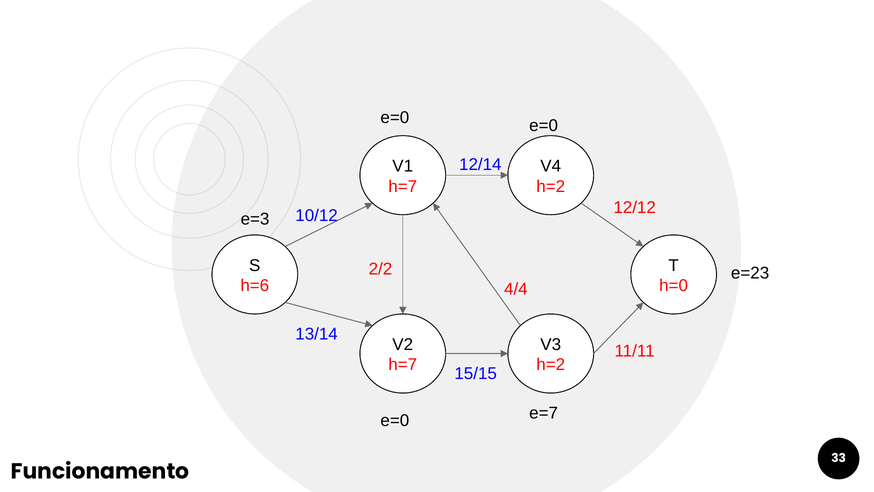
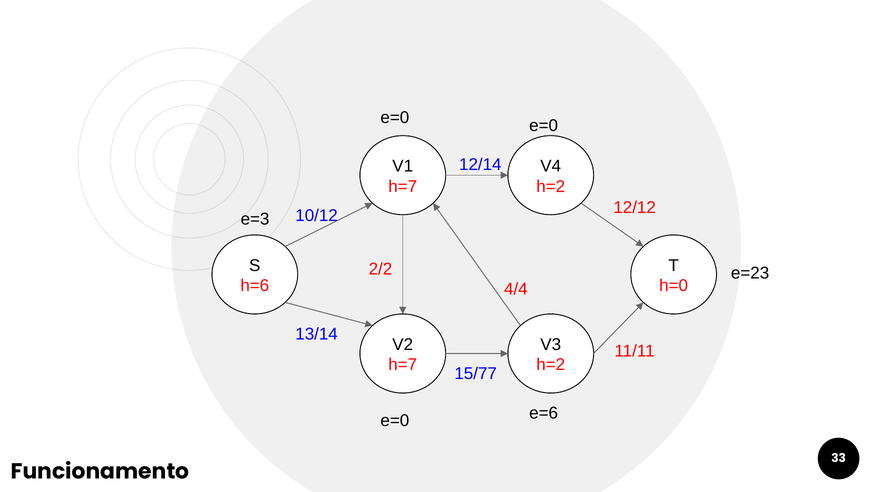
15/15: 15/15 -> 15/77
e=7: e=7 -> e=6
